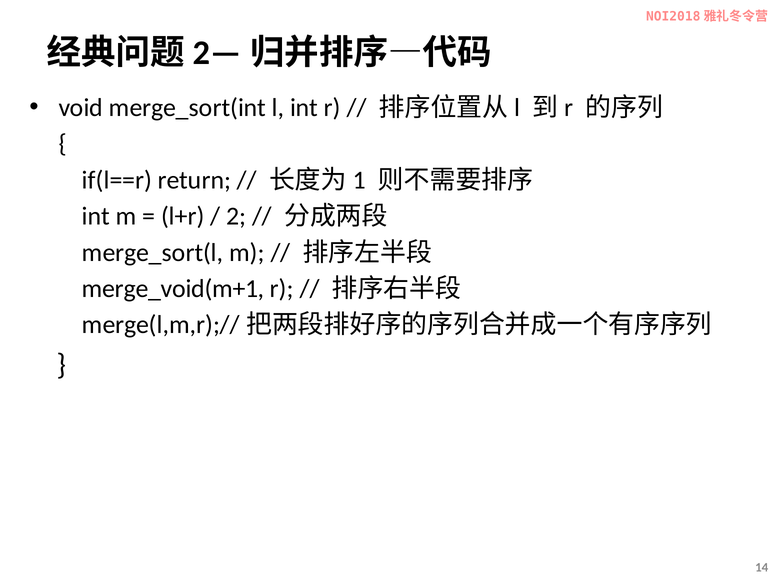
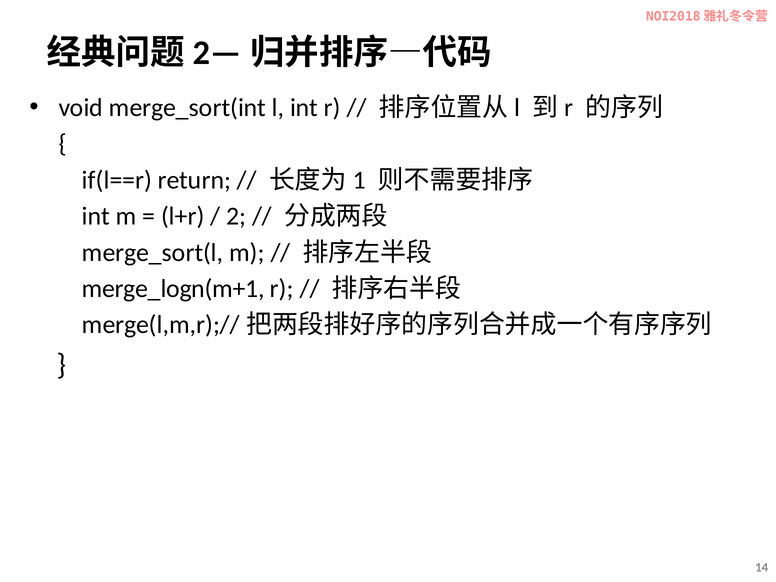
merge_void(m+1: merge_void(m+1 -> merge_logn(m+1
